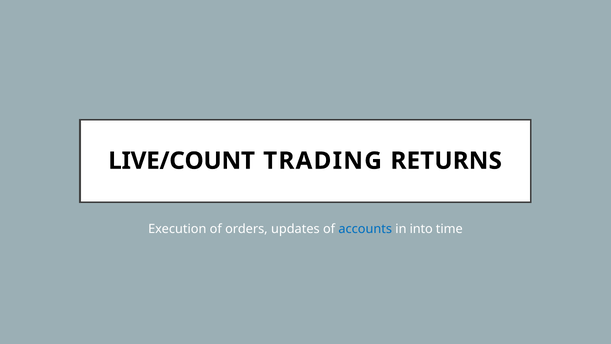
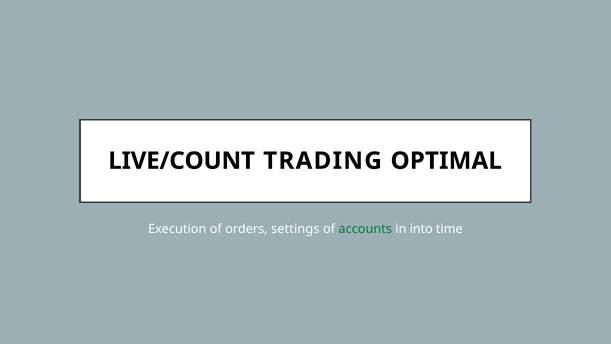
RETURNS: RETURNS -> OPTIMAL
updates: updates -> settings
accounts colour: blue -> green
